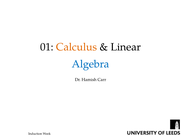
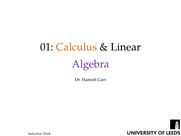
Algebra colour: blue -> purple
